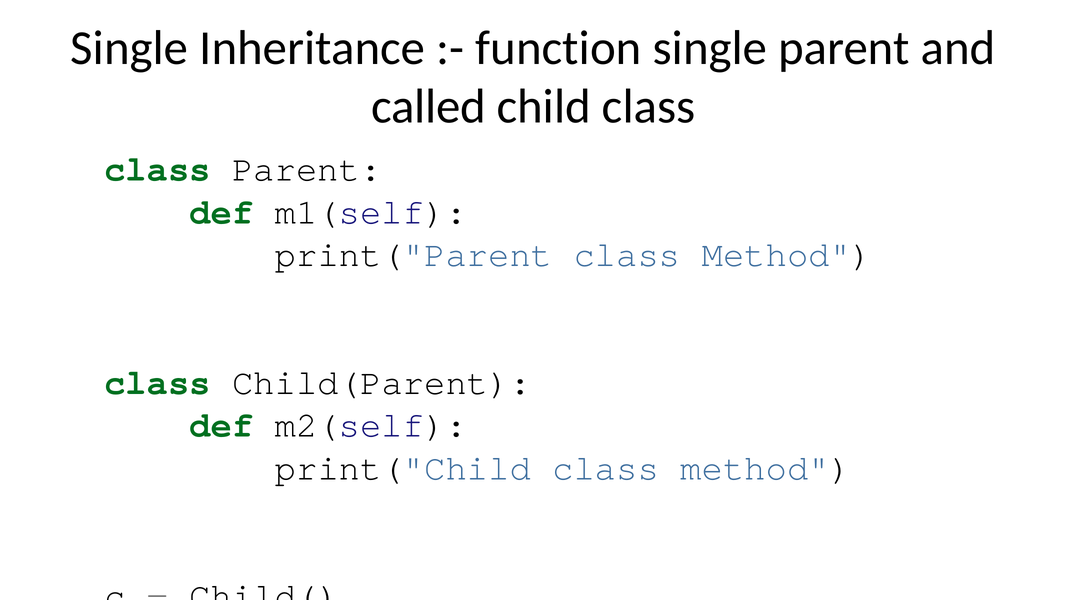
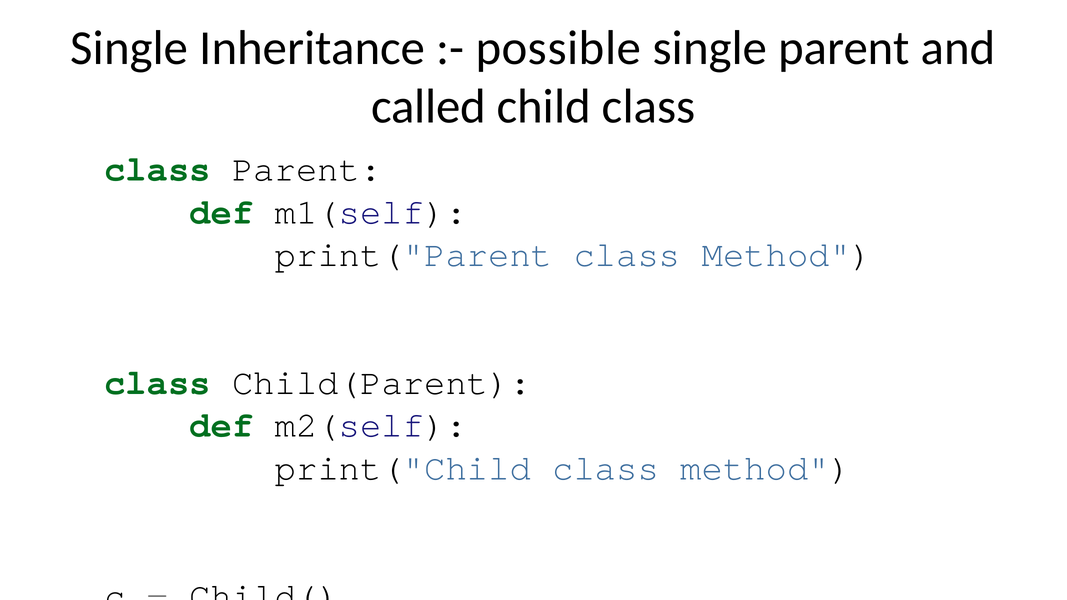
function: function -> possible
